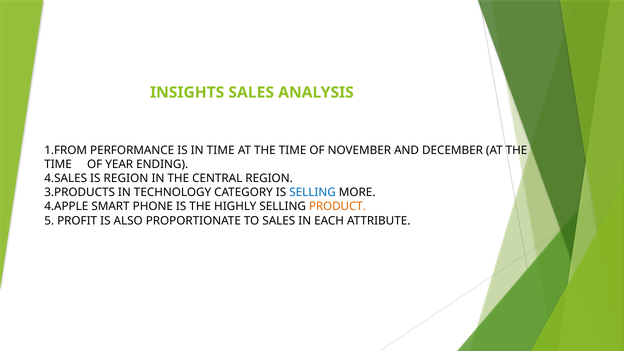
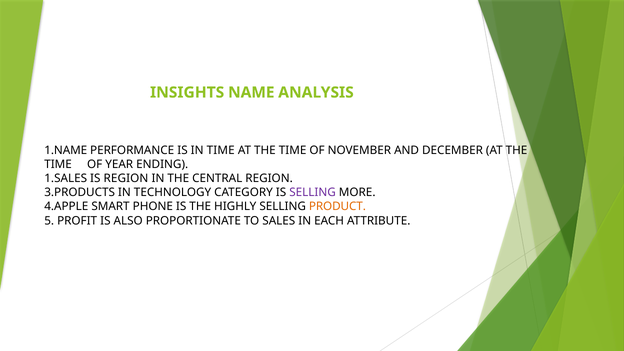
INSIGHTS SALES: SALES -> NAME
1.FROM: 1.FROM -> 1.NAME
4.SALES: 4.SALES -> 1.SALES
SELLING at (313, 193) colour: blue -> purple
